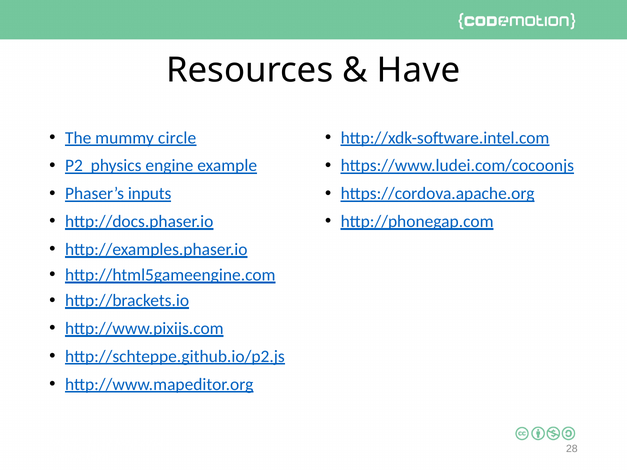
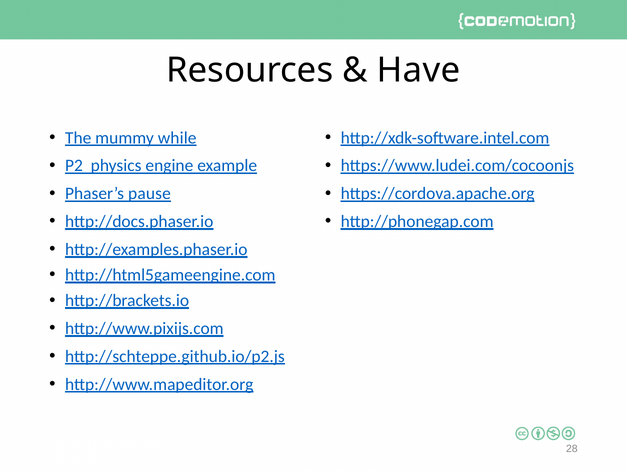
circle: circle -> while
inputs: inputs -> pause
